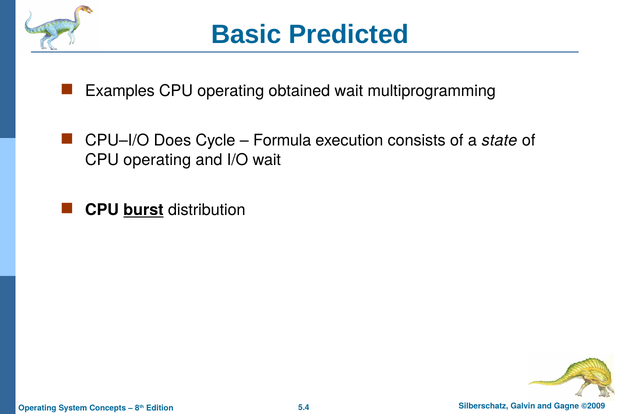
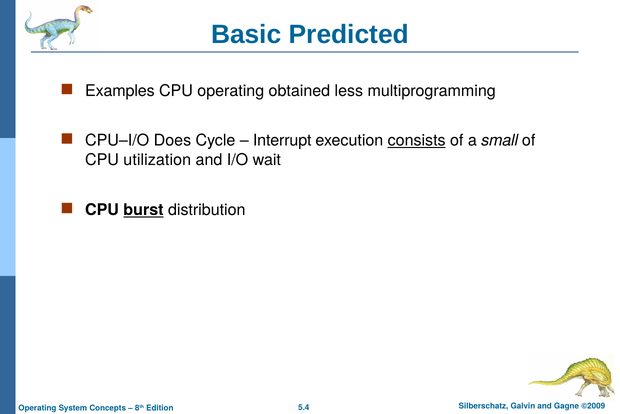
obtained wait: wait -> less
Formula: Formula -> Interrupt
consists underline: none -> present
state: state -> small
operating at (157, 160): operating -> utilization
